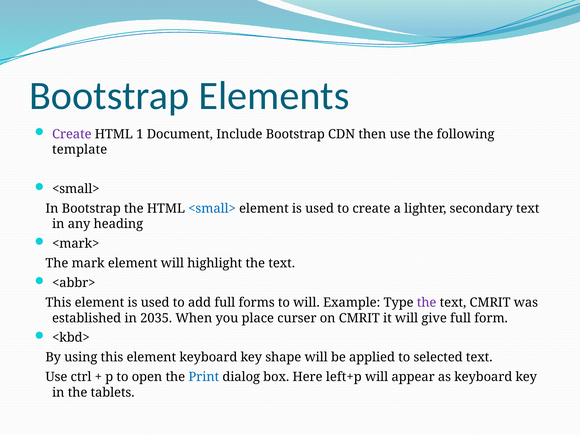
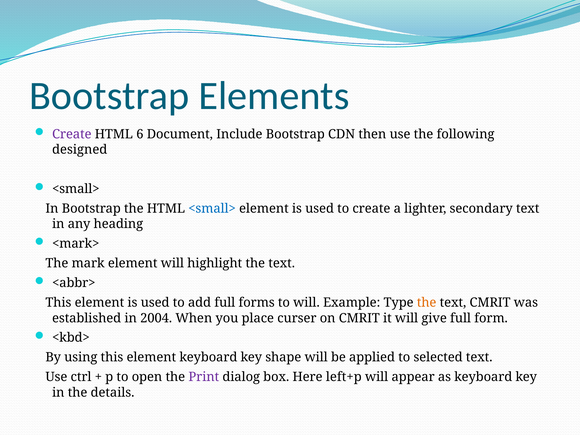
1: 1 -> 6
template: template -> designed
the at (427, 303) colour: purple -> orange
2035: 2035 -> 2004
Print colour: blue -> purple
tablets: tablets -> details
